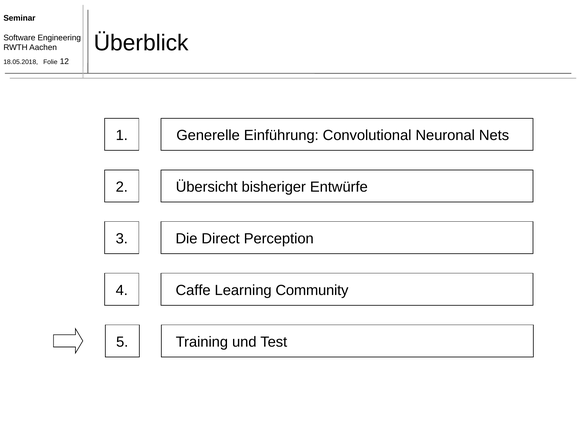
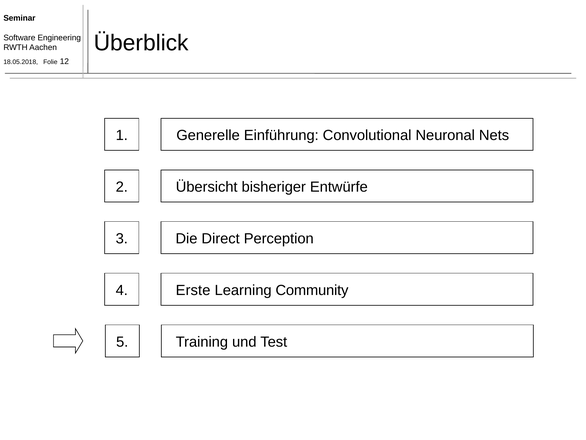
Caffe: Caffe -> Erste
